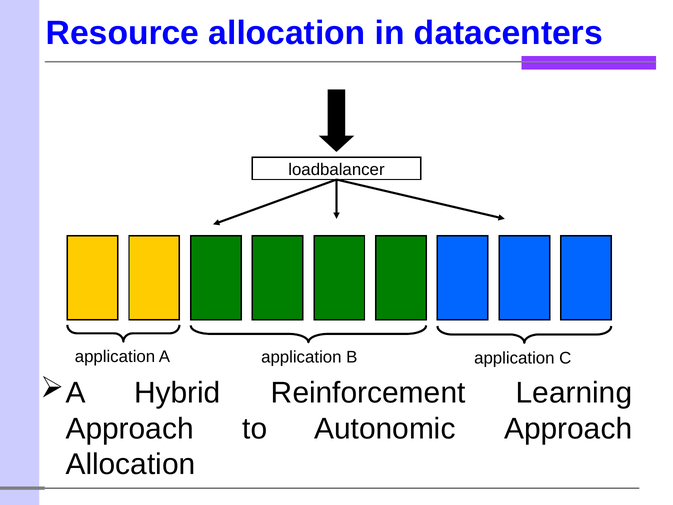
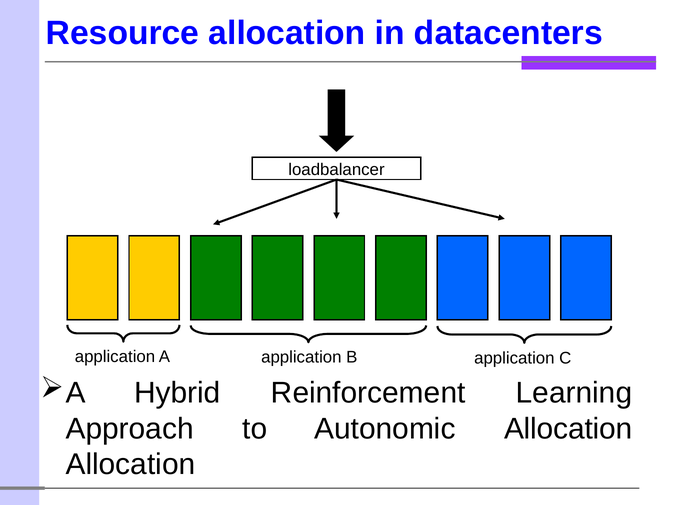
Autonomic Approach: Approach -> Allocation
